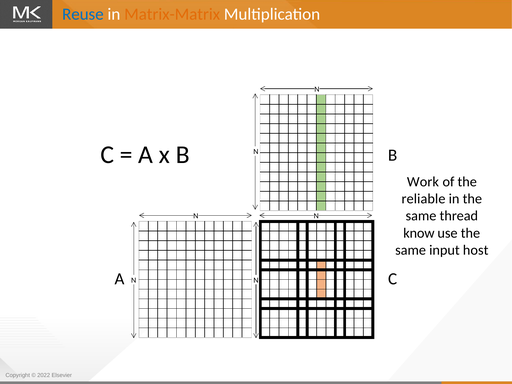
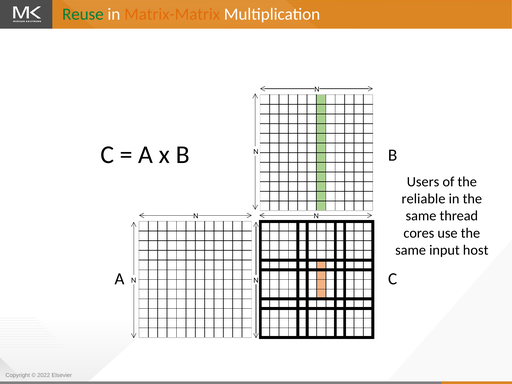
Reuse colour: blue -> green
Work: Work -> Users
know: know -> cores
